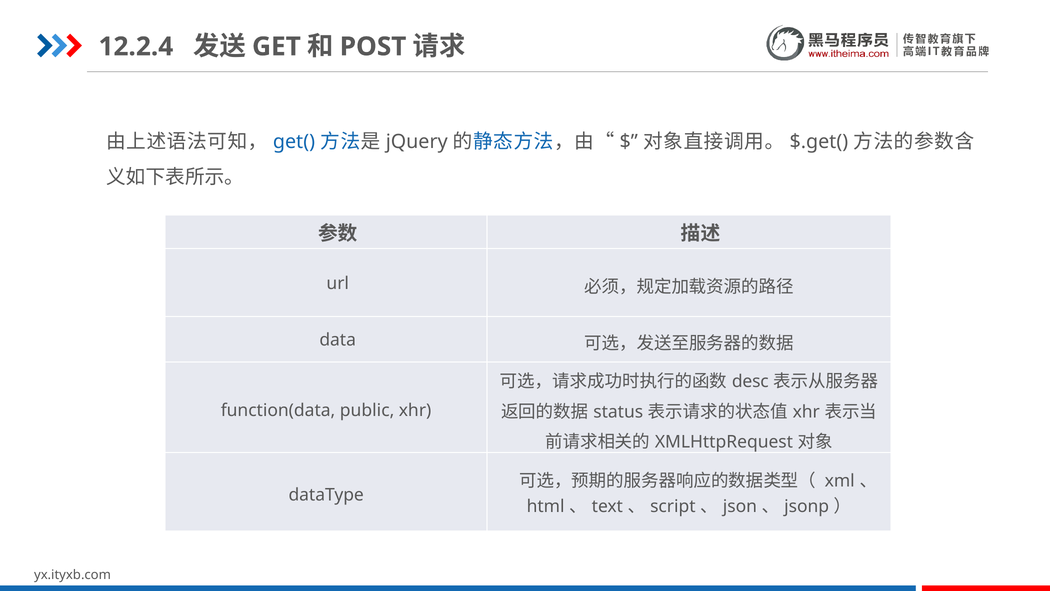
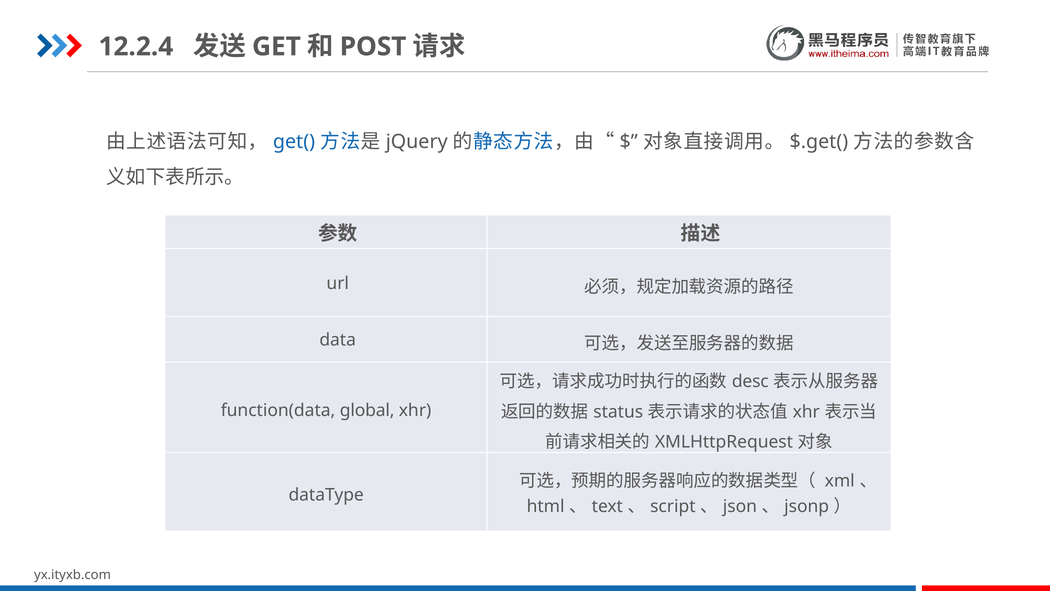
public: public -> global
